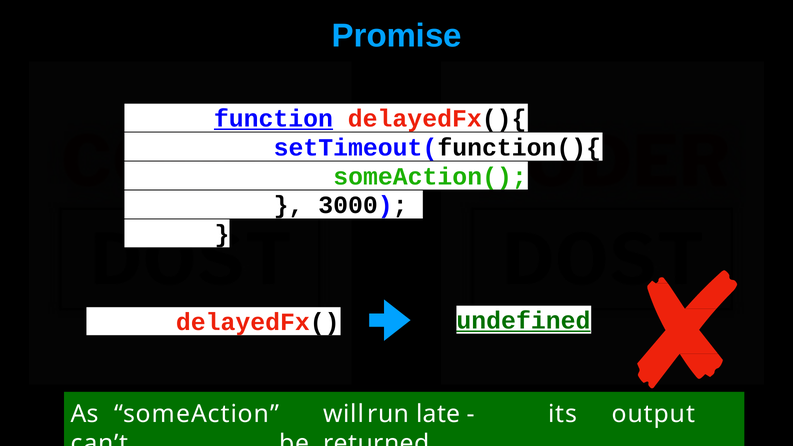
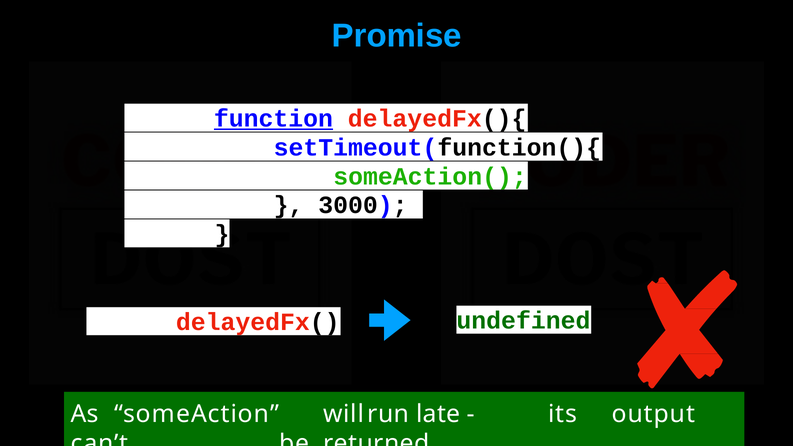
undefined underline: present -> none
